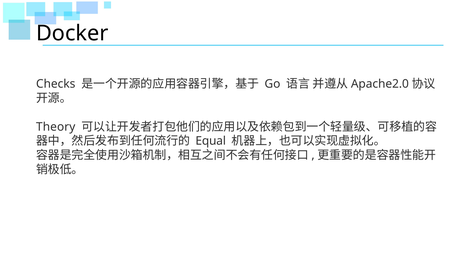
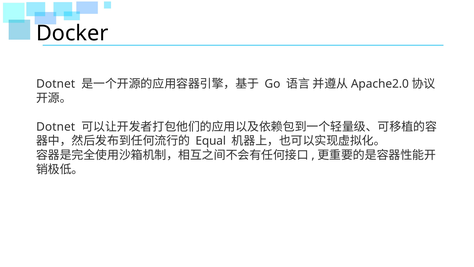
Checks at (56, 84): Checks -> Dotnet
Theory at (56, 127): Theory -> Dotnet
